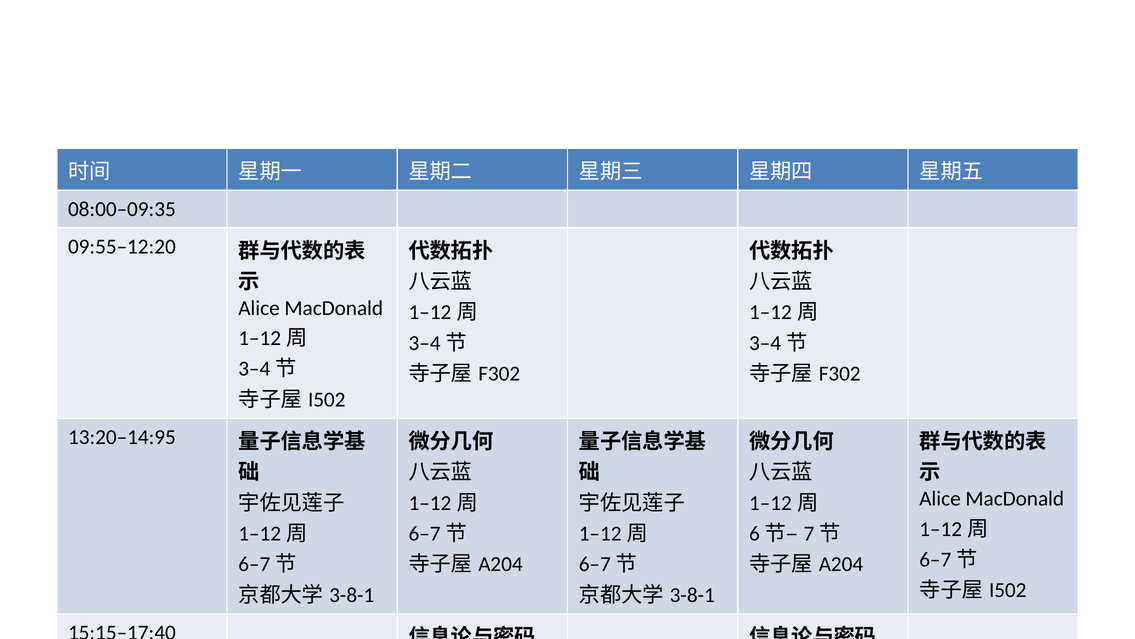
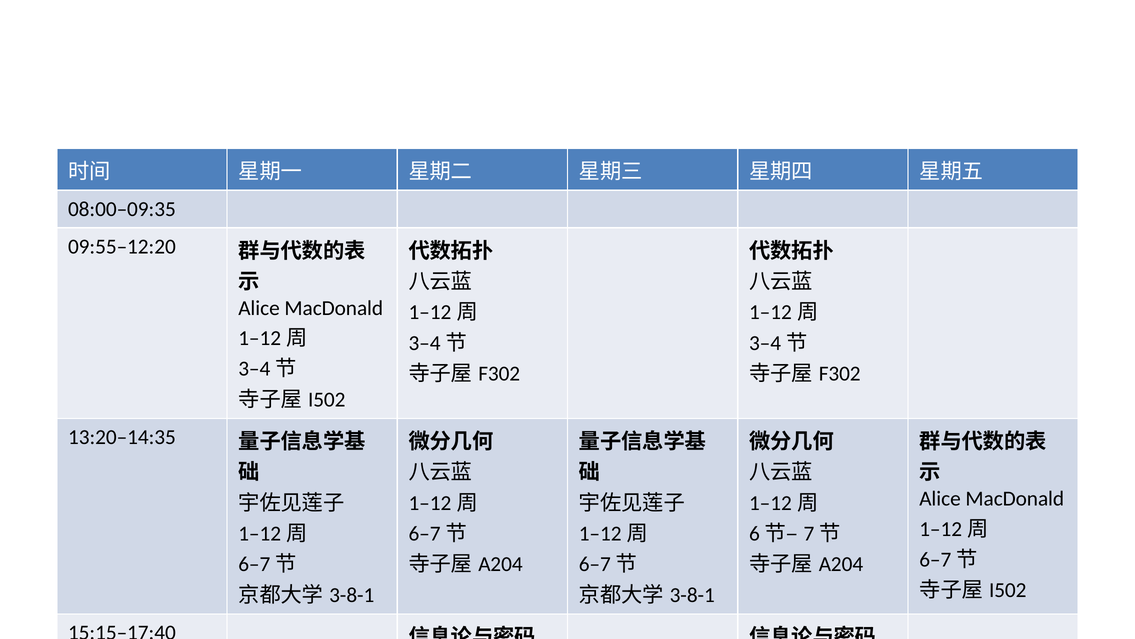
13:20–14:95: 13:20–14:95 -> 13:20–14:35
